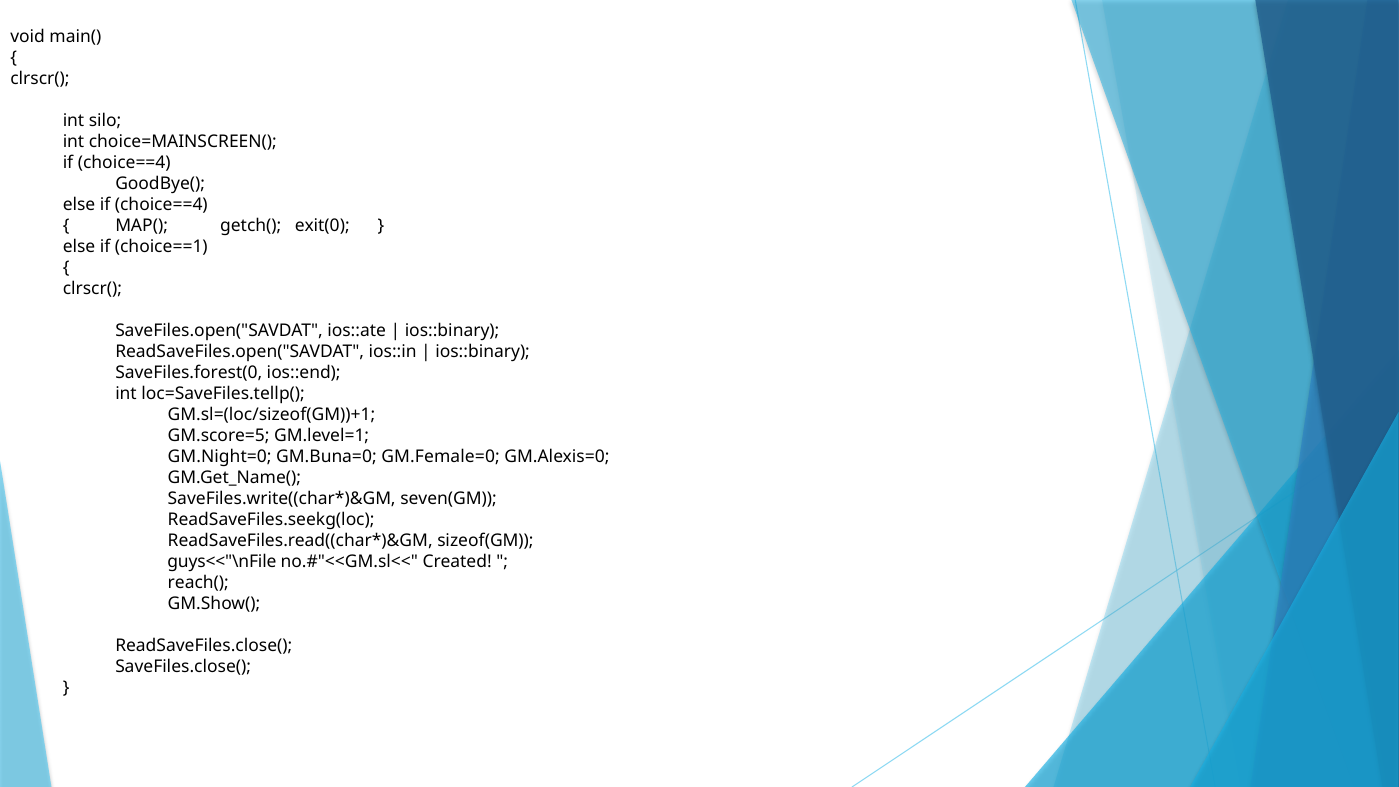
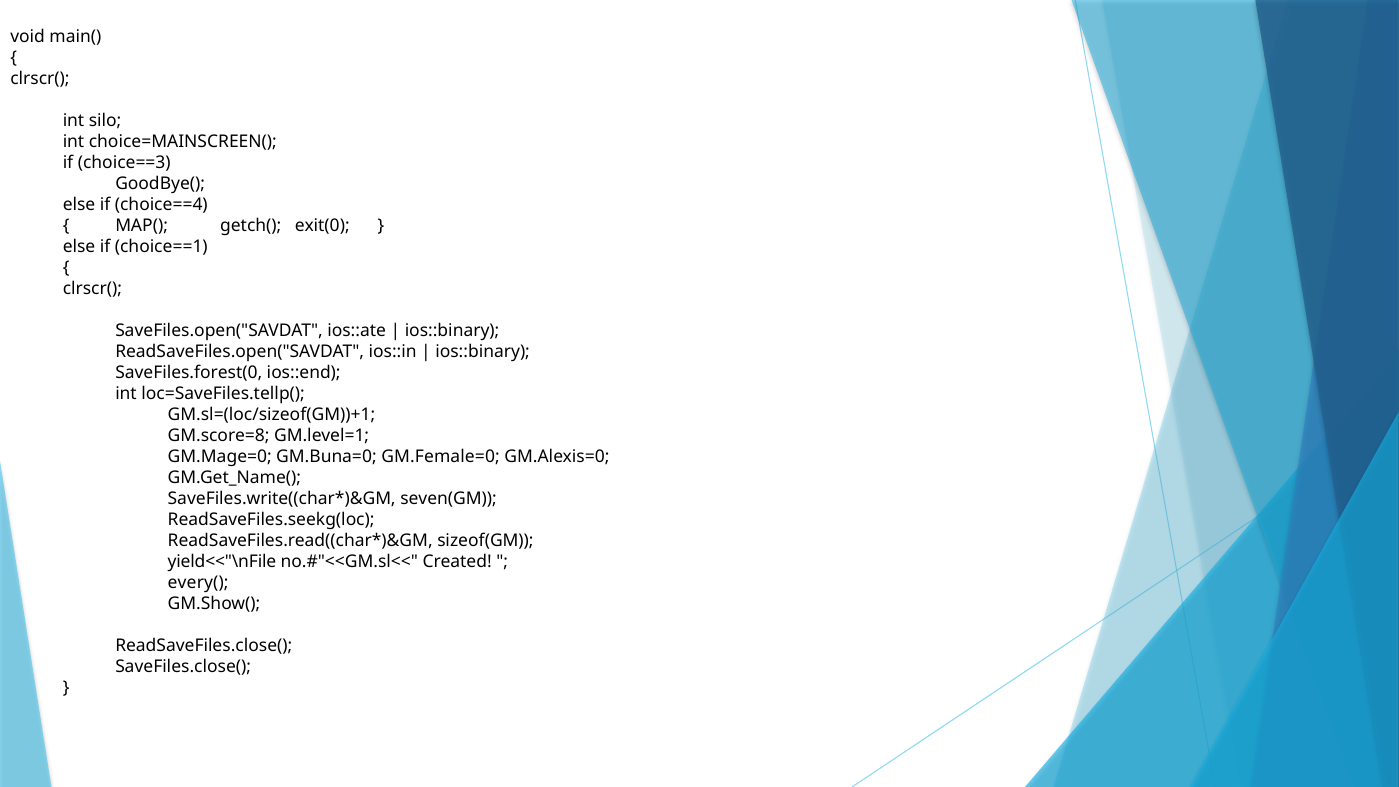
choice==4 at (124, 163): choice==4 -> choice==3
GM.score=5: GM.score=5 -> GM.score=8
GM.Night=0: GM.Night=0 -> GM.Mage=0
guys<<"\nFile: guys<<"\nFile -> yield<<"\nFile
reach(: reach( -> every(
